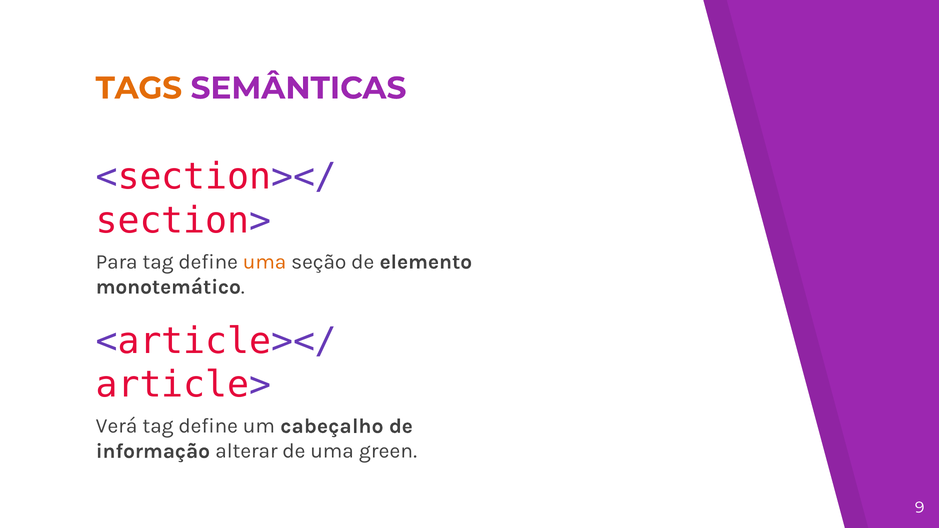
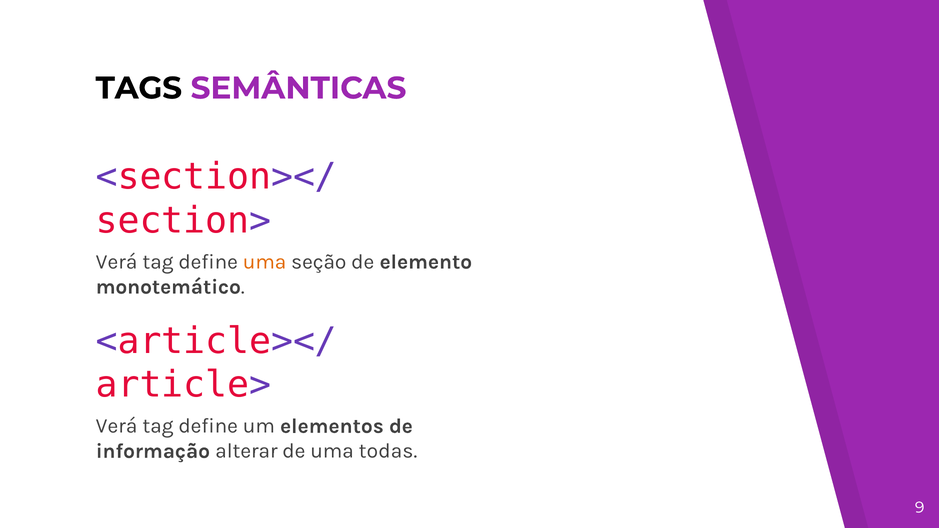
TAGS colour: orange -> black
Para at (117, 262): Para -> Verá
cabeçalho: cabeçalho -> elementos
green: green -> todas
